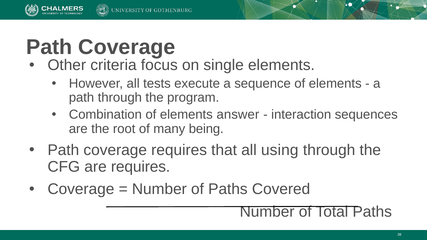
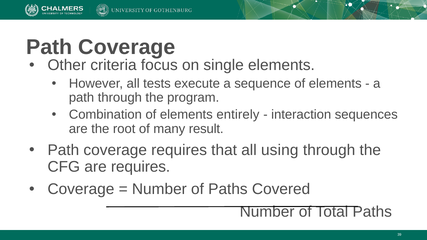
answer: answer -> entirely
being: being -> result
